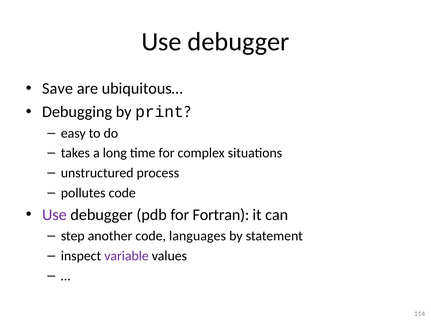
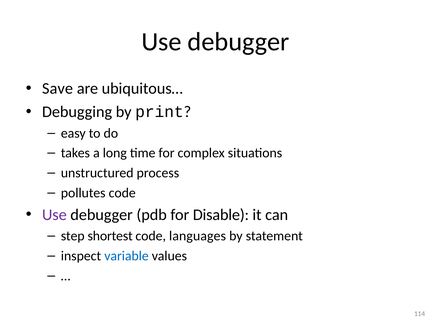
Fortran: Fortran -> Disable
another: another -> shortest
variable colour: purple -> blue
